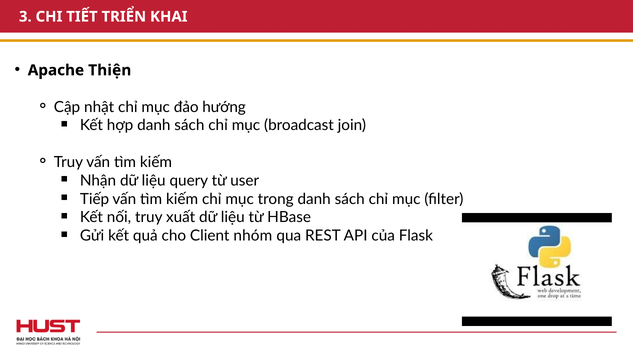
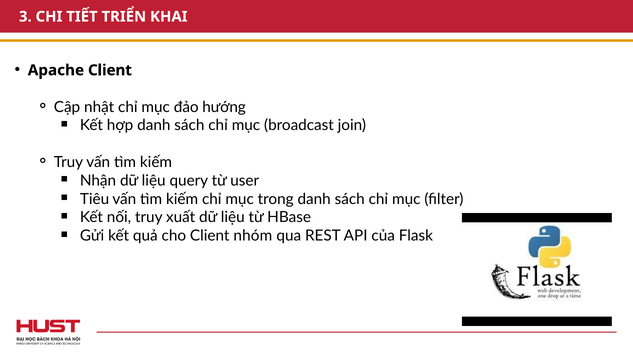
Apache Thiện: Thiện -> Client
Tiếp: Tiếp -> Tiêu
